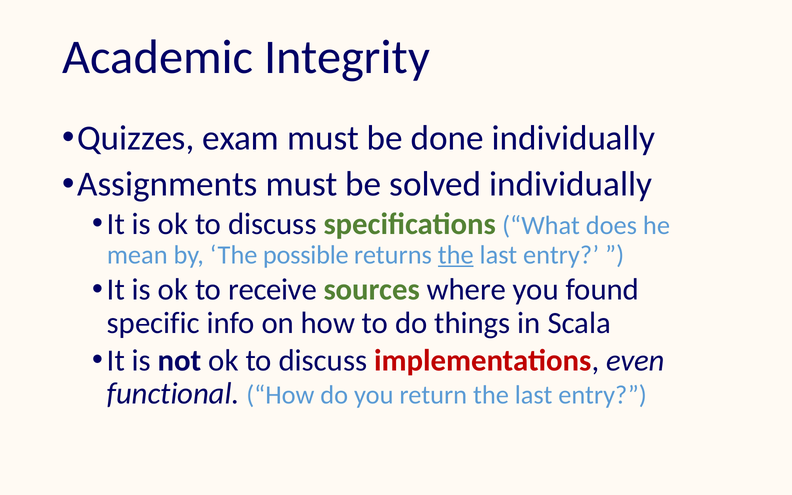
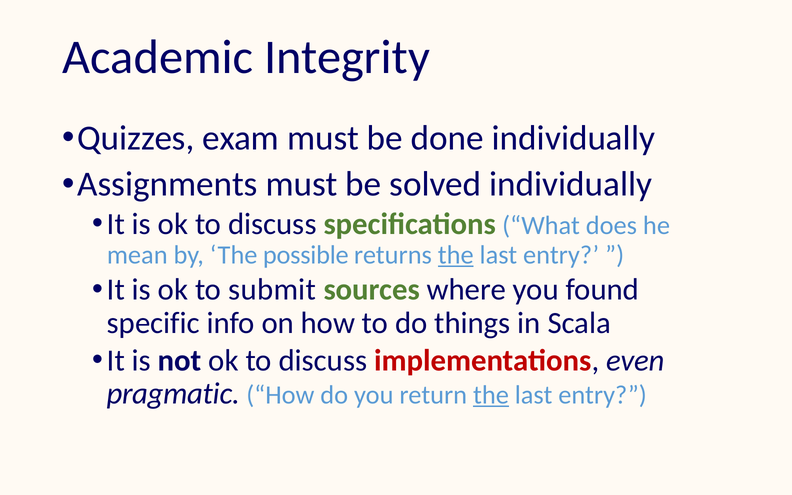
receive: receive -> submit
functional: functional -> pragmatic
the at (491, 395) underline: none -> present
